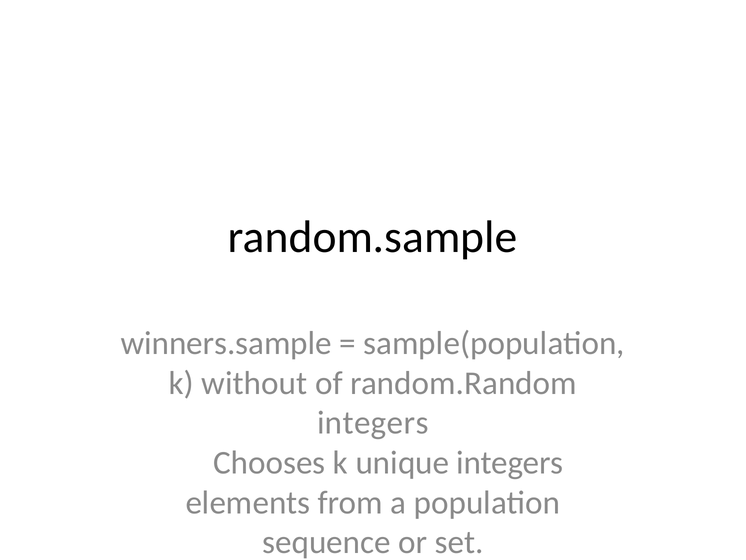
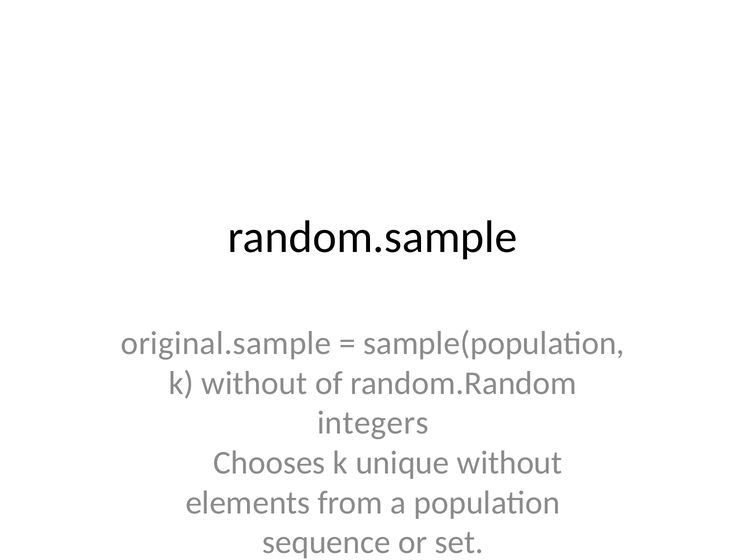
winners.sample: winners.sample -> original.sample
unique integers: integers -> without
